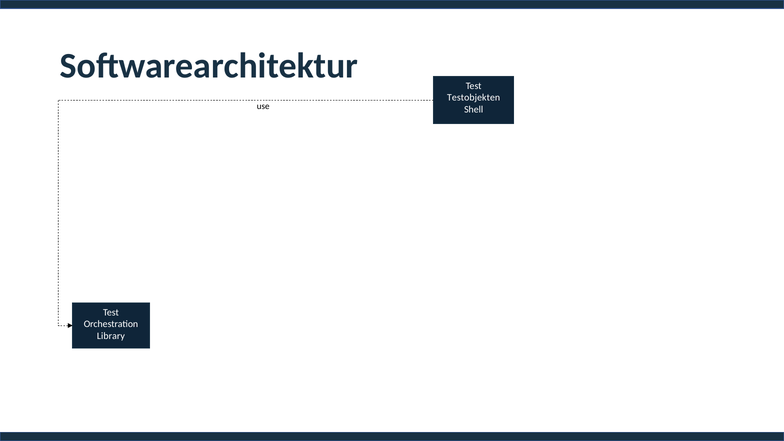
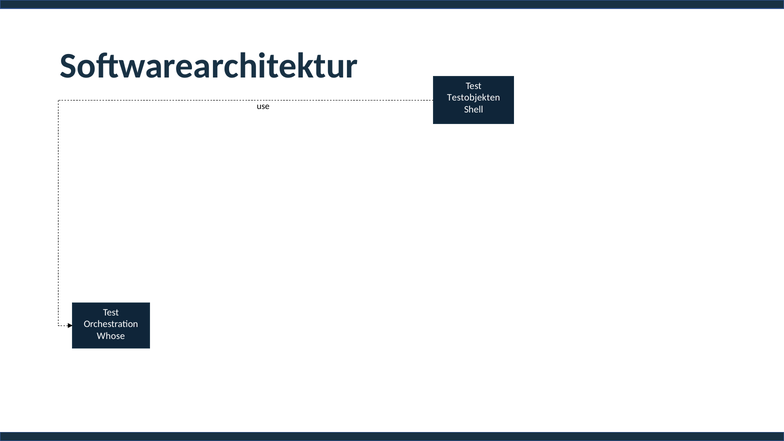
Library: Library -> Whose
